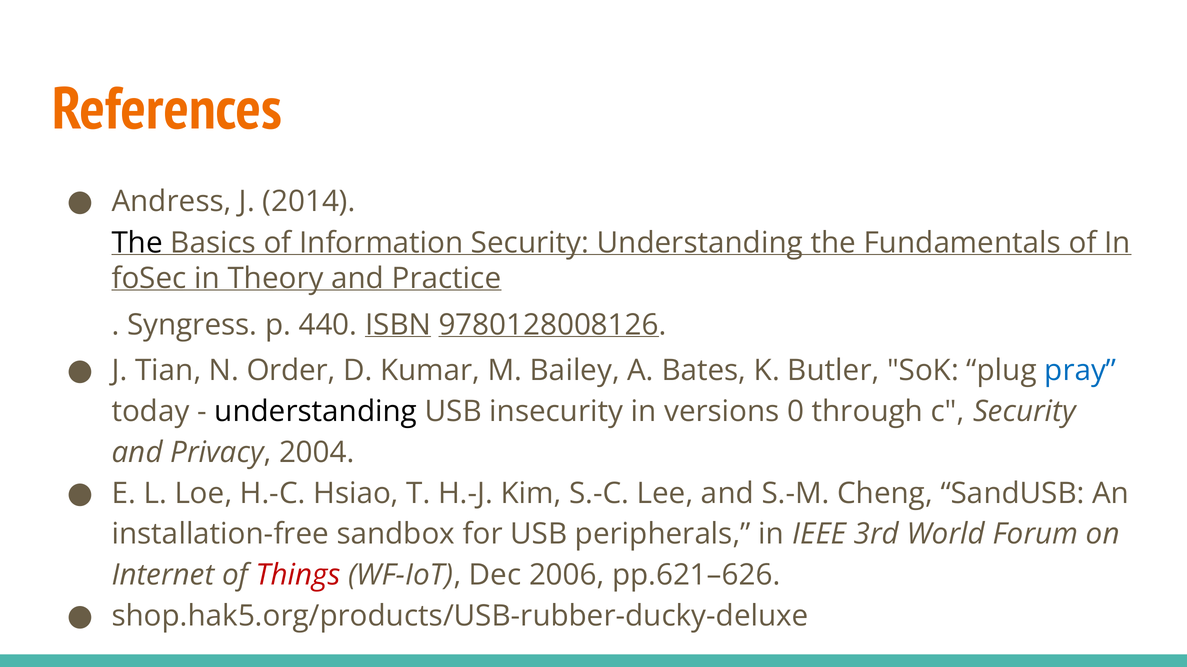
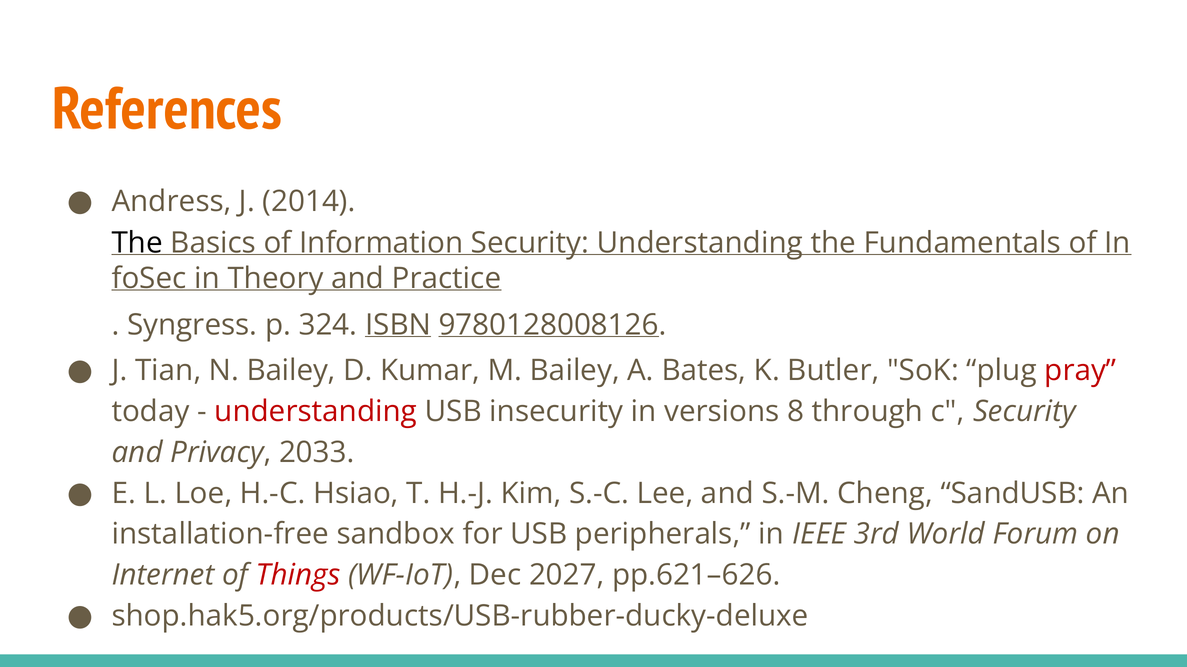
440: 440 -> 324
N Order: Order -> Bailey
pray colour: blue -> red
understanding at (316, 412) colour: black -> red
0: 0 -> 8
2004: 2004 -> 2033
2006: 2006 -> 2027
